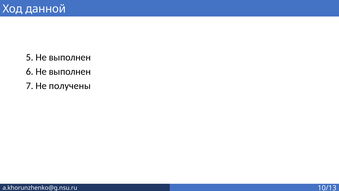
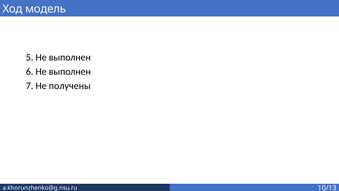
данной: данной -> модель
